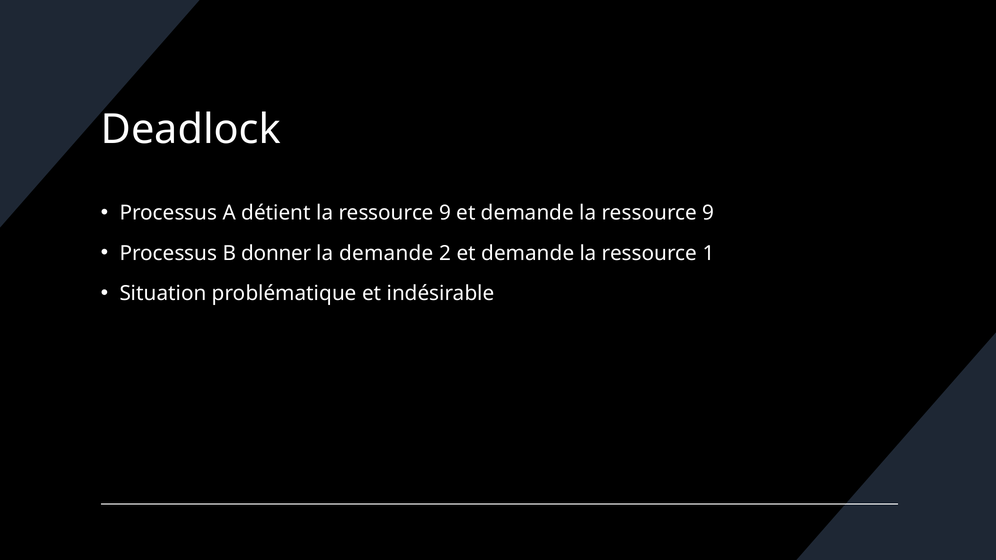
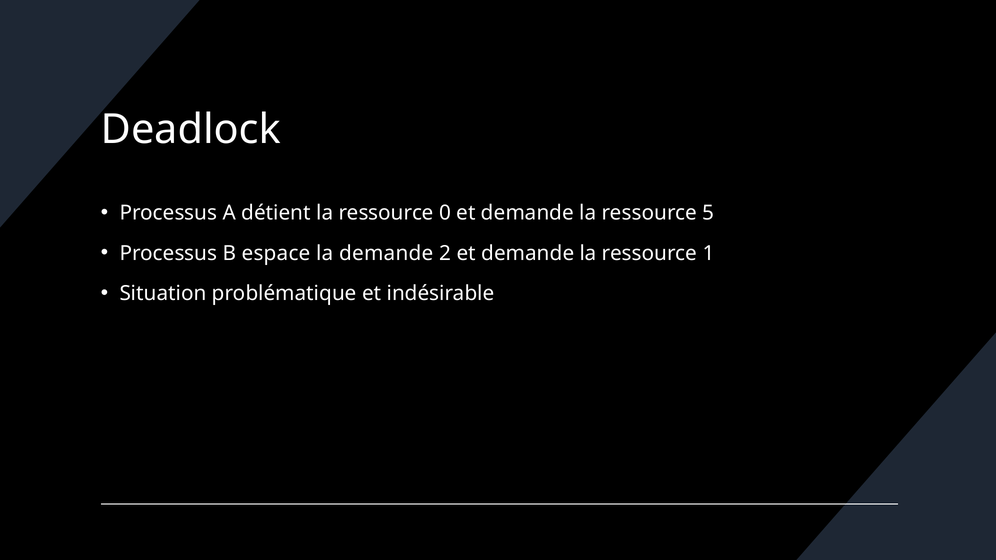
détient la ressource 9: 9 -> 0
demande la ressource 9: 9 -> 5
donner: donner -> espace
